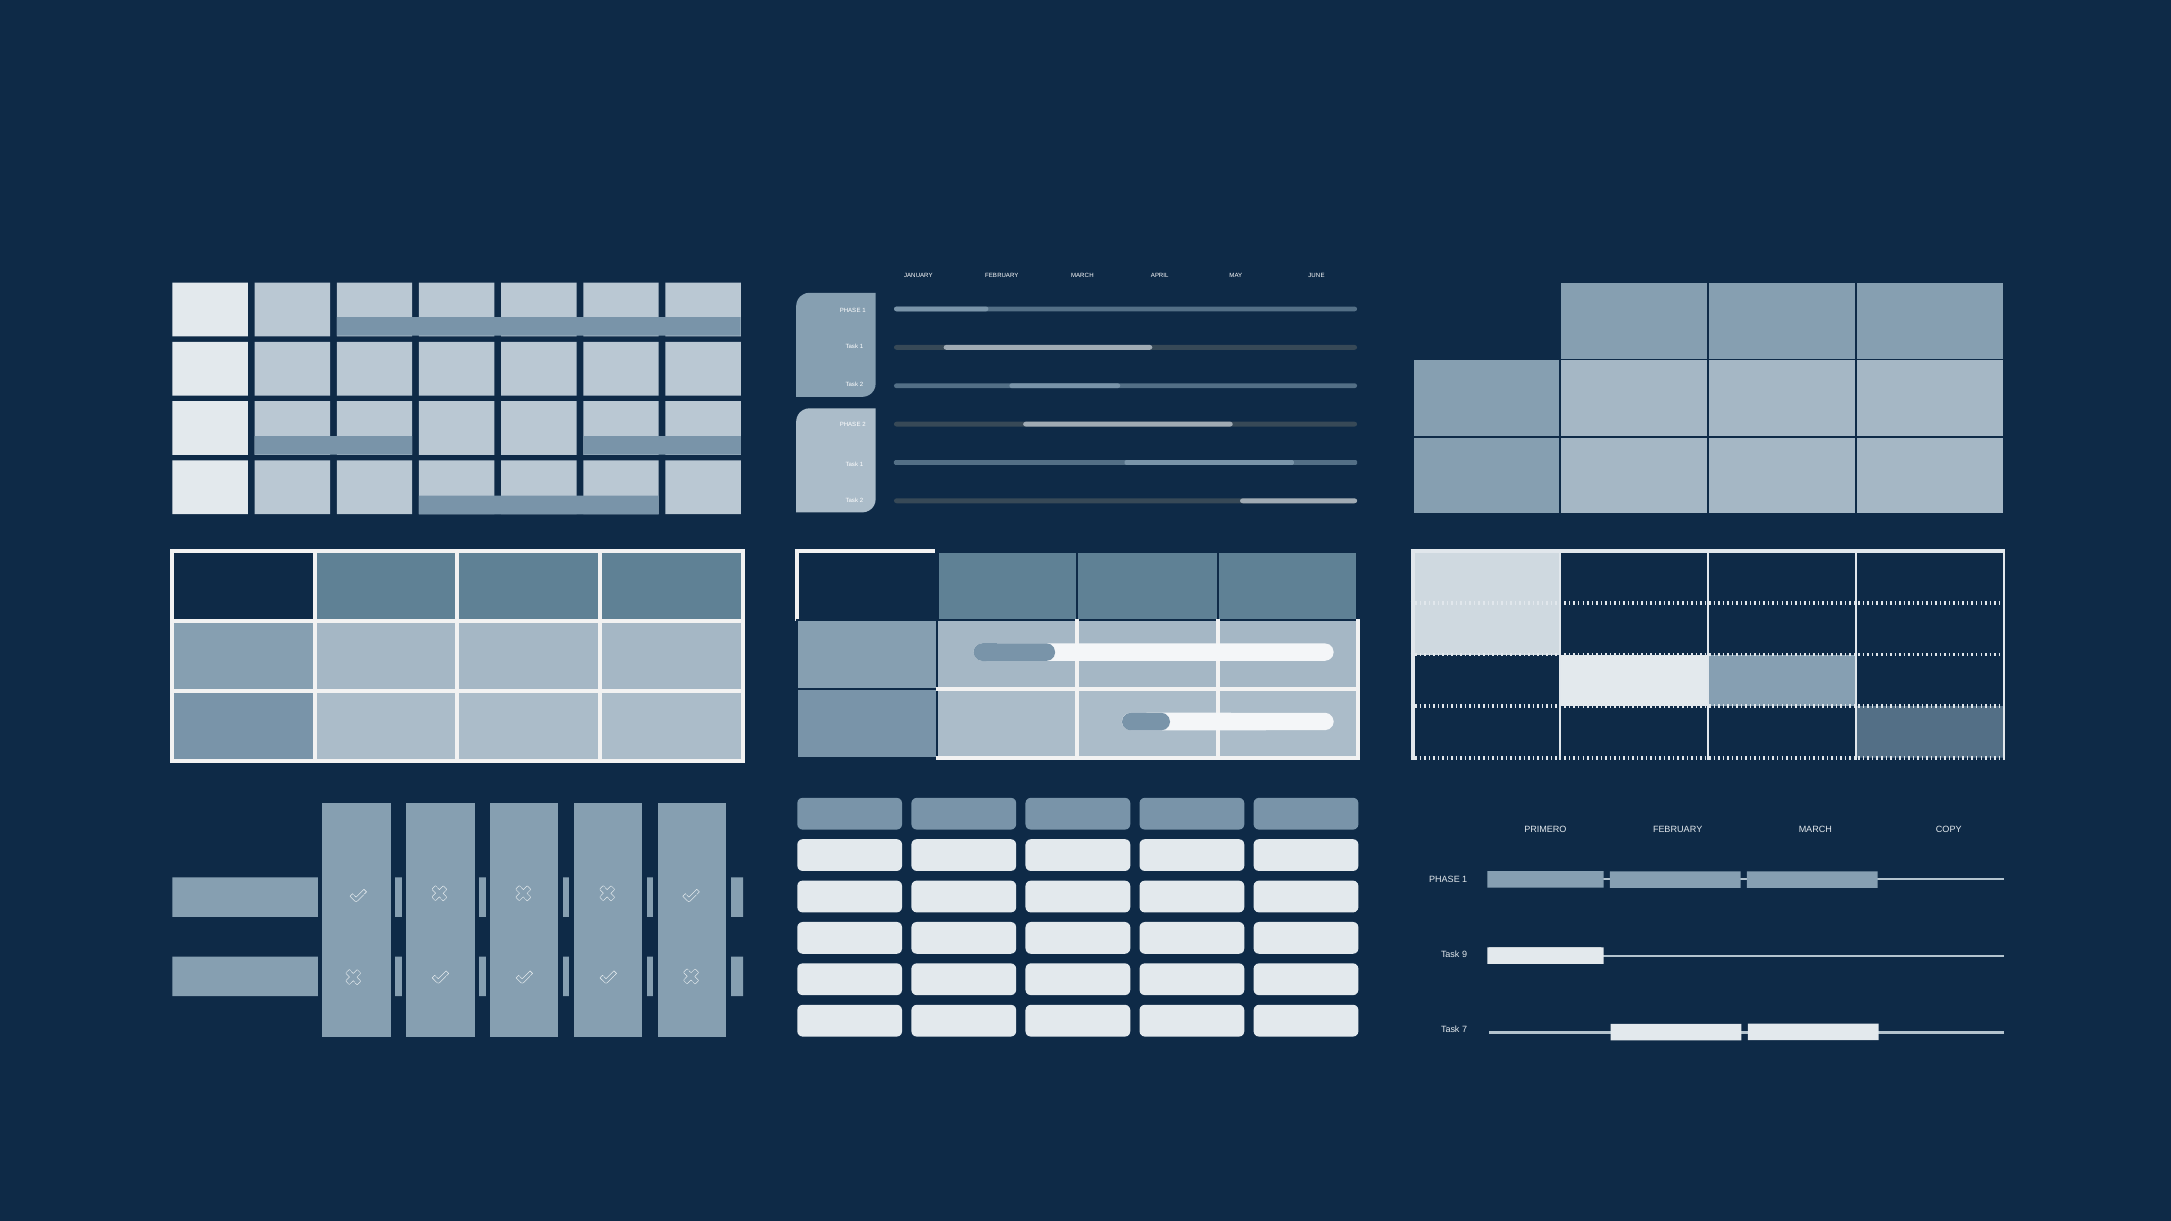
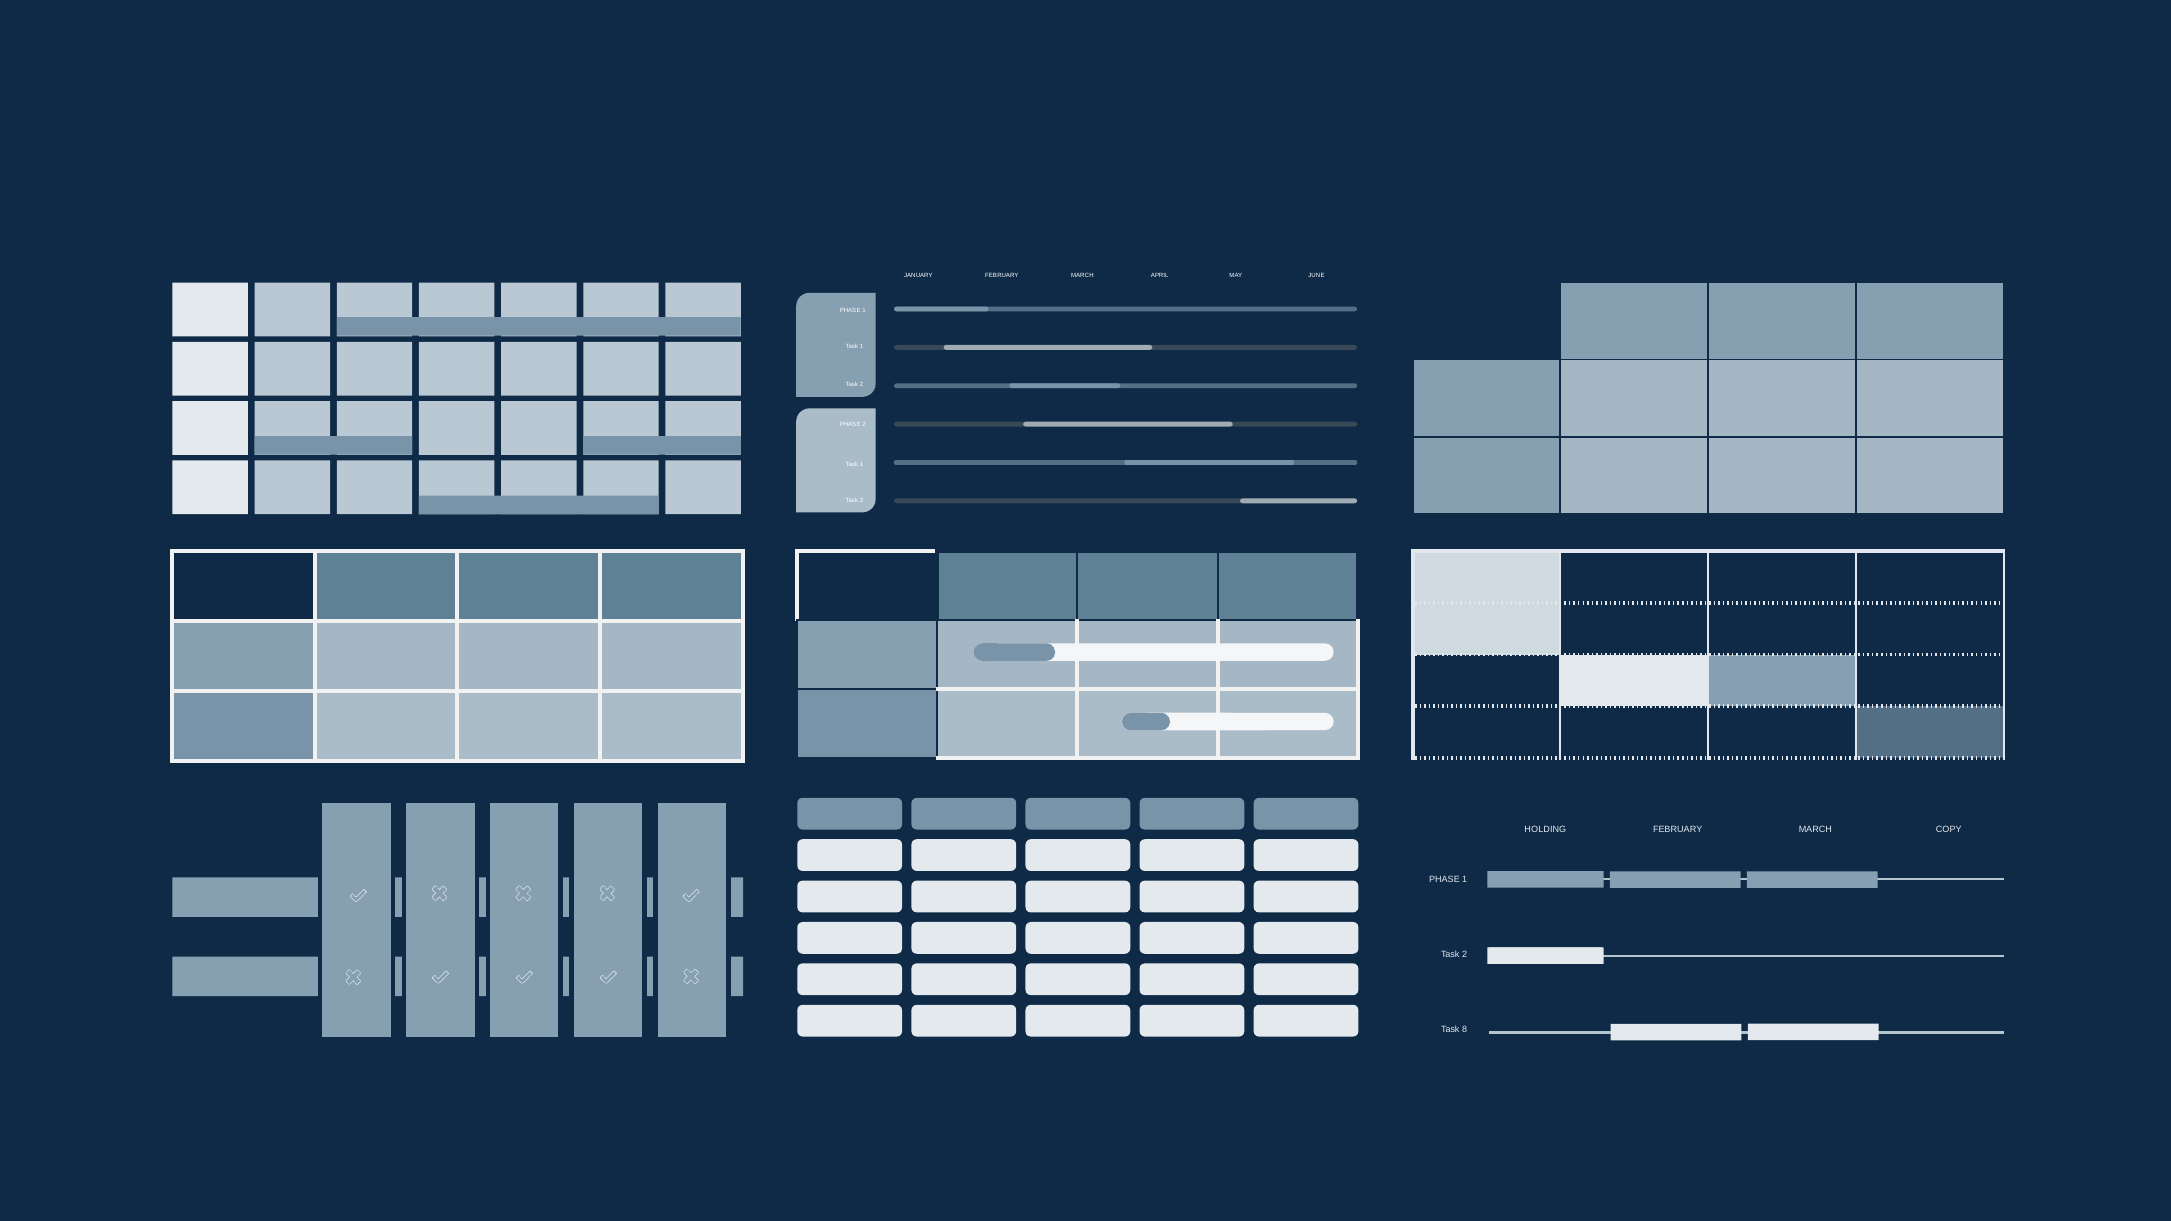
PRIMERO: PRIMERO -> HOLDING
9 at (1465, 955): 9 -> 2
7: 7 -> 8
